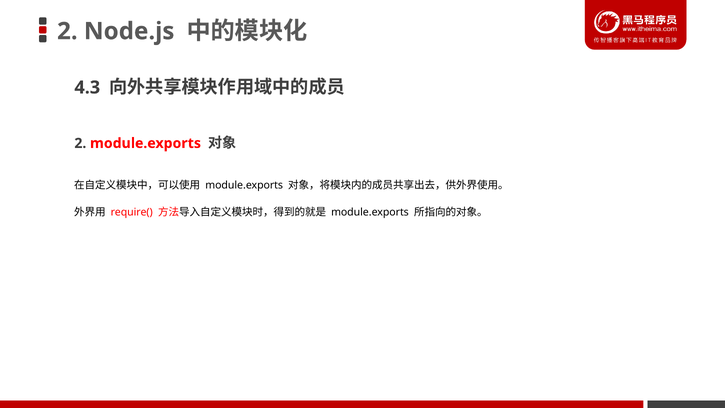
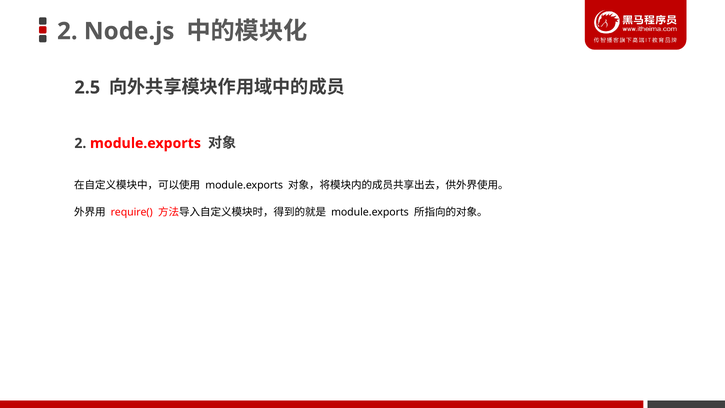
4.3: 4.3 -> 2.5
